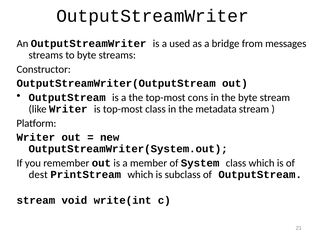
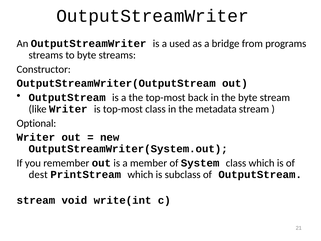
messages: messages -> programs
cons: cons -> back
Platform: Platform -> Optional
